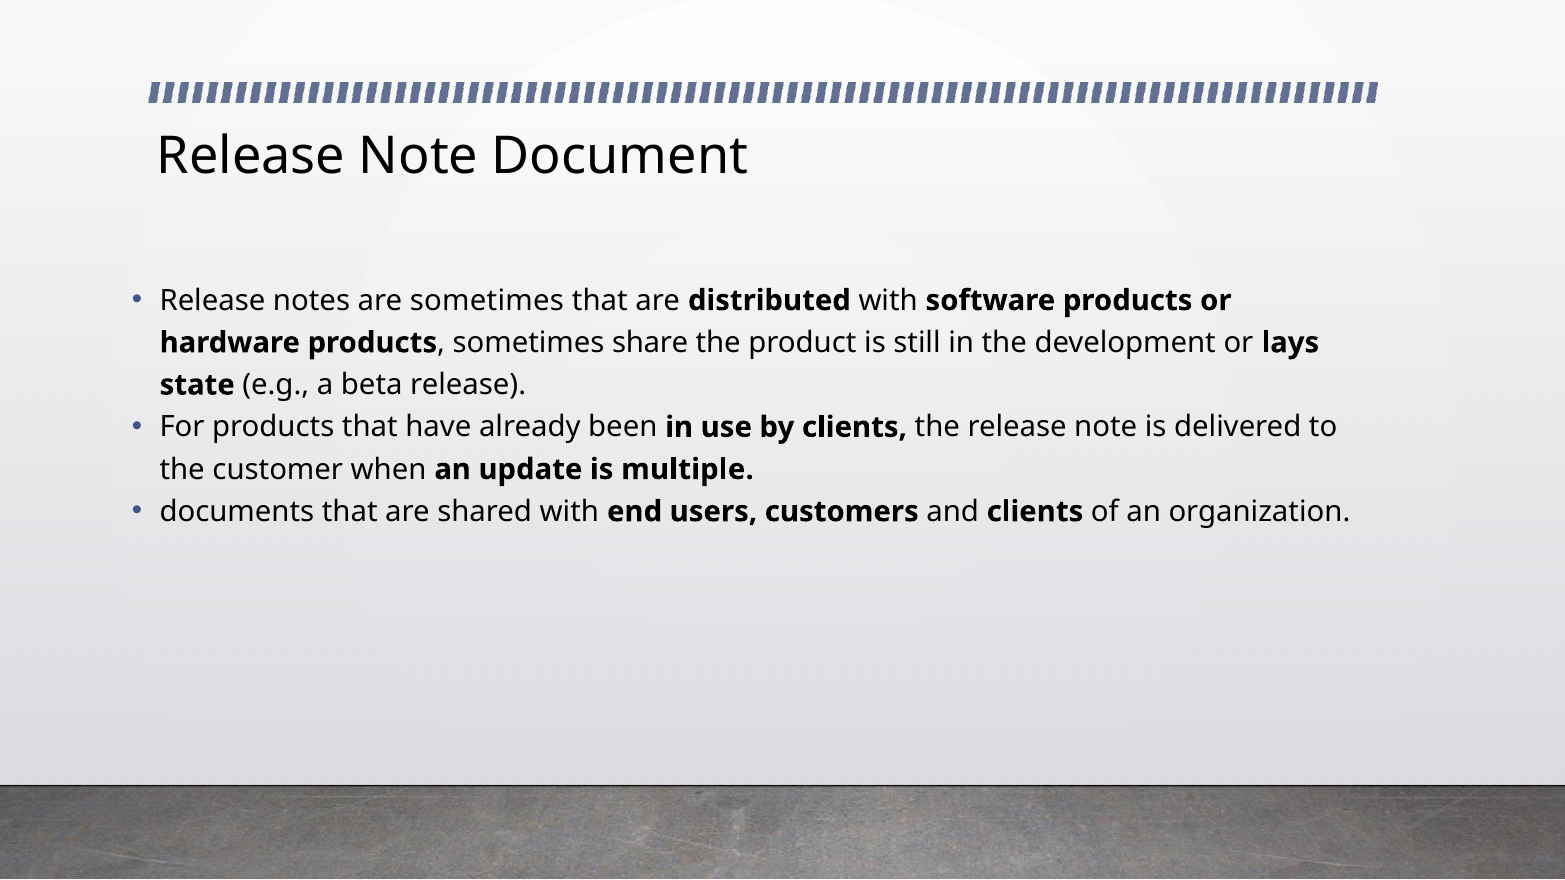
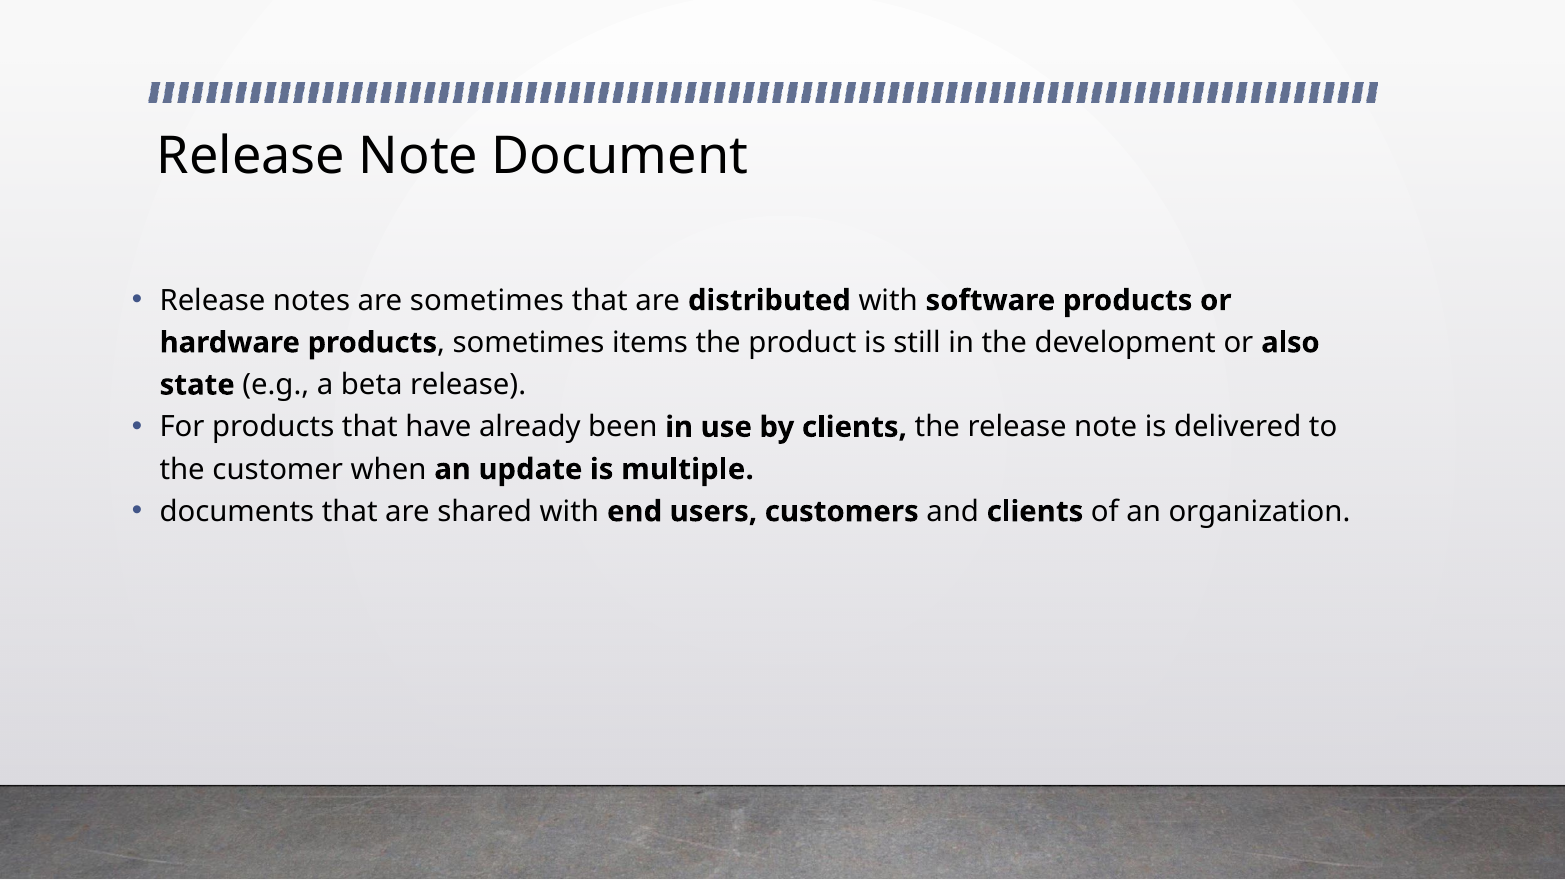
share: share -> items
lays: lays -> also
